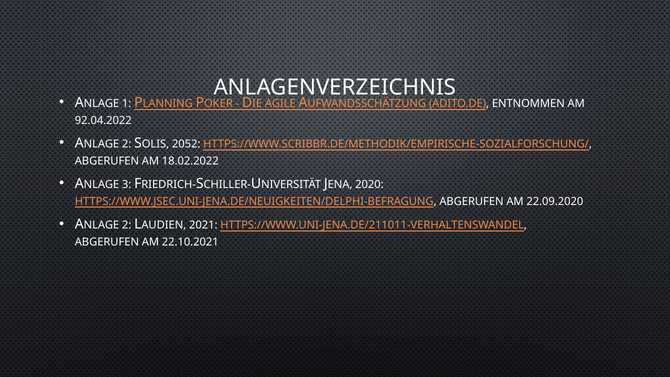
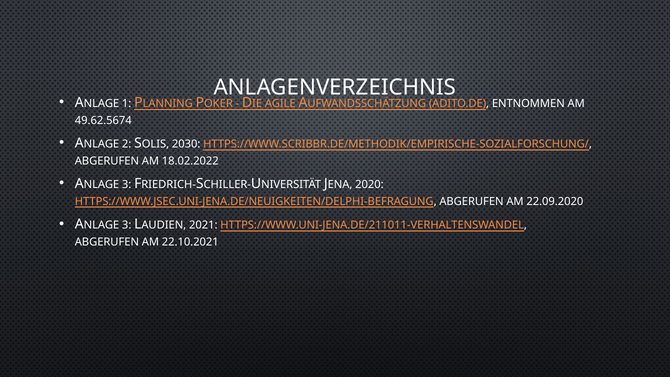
92.04.2022: 92.04.2022 -> 49.62.5674
2052: 2052 -> 2030
2 at (127, 225): 2 -> 3
